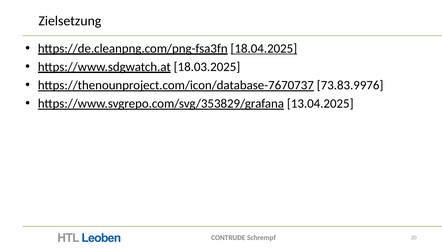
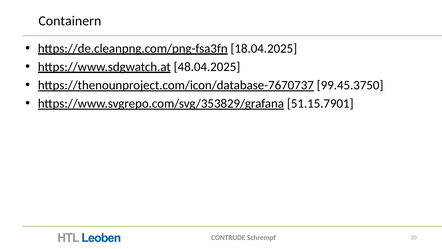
Zielsetzung: Zielsetzung -> Containern
18.04.2025 underline: present -> none
18.03.2025: 18.03.2025 -> 48.04.2025
73.83.9976: 73.83.9976 -> 99.45.3750
13.04.2025: 13.04.2025 -> 51.15.7901
